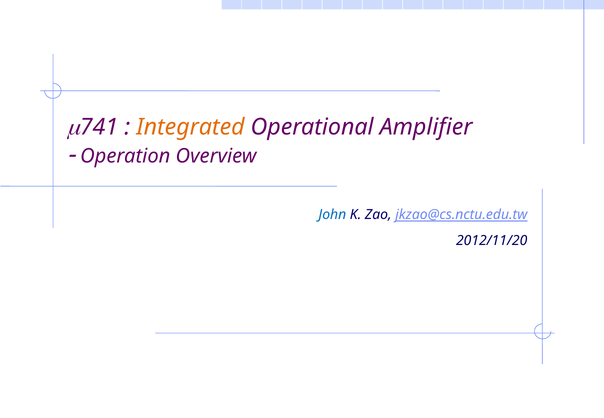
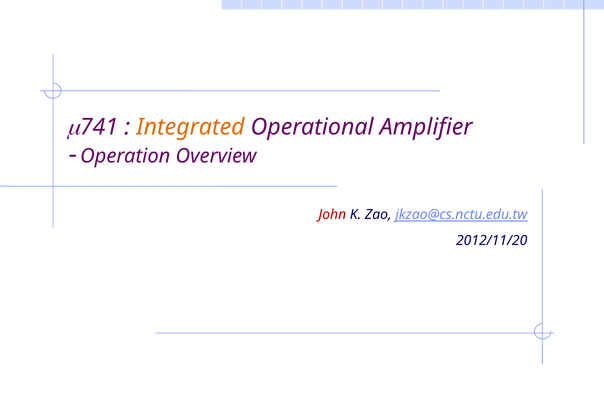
John colour: blue -> red
